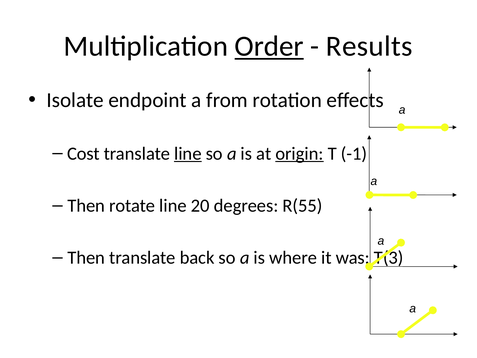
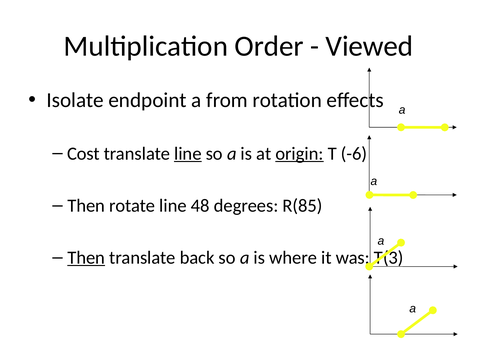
Order underline: present -> none
Results: Results -> Viewed
-1: -1 -> -6
20: 20 -> 48
R(55: R(55 -> R(85
Then at (86, 257) underline: none -> present
